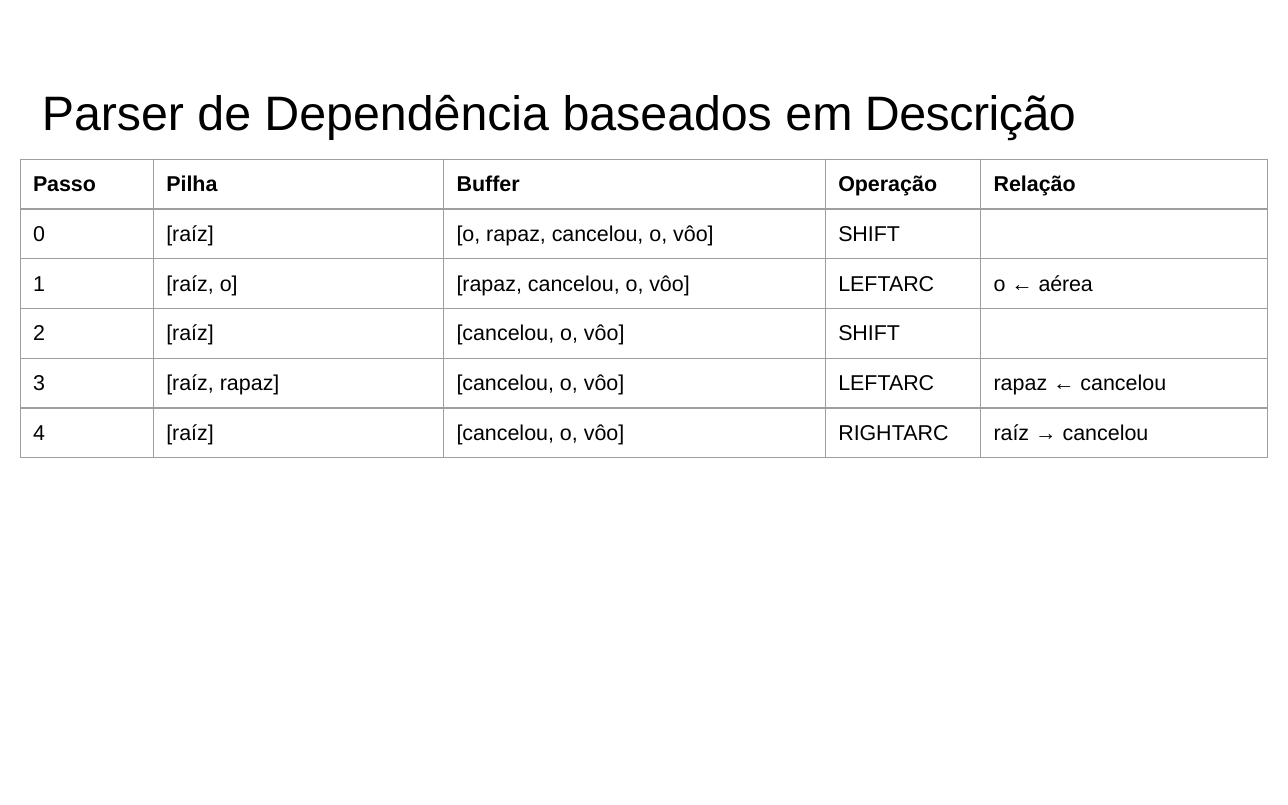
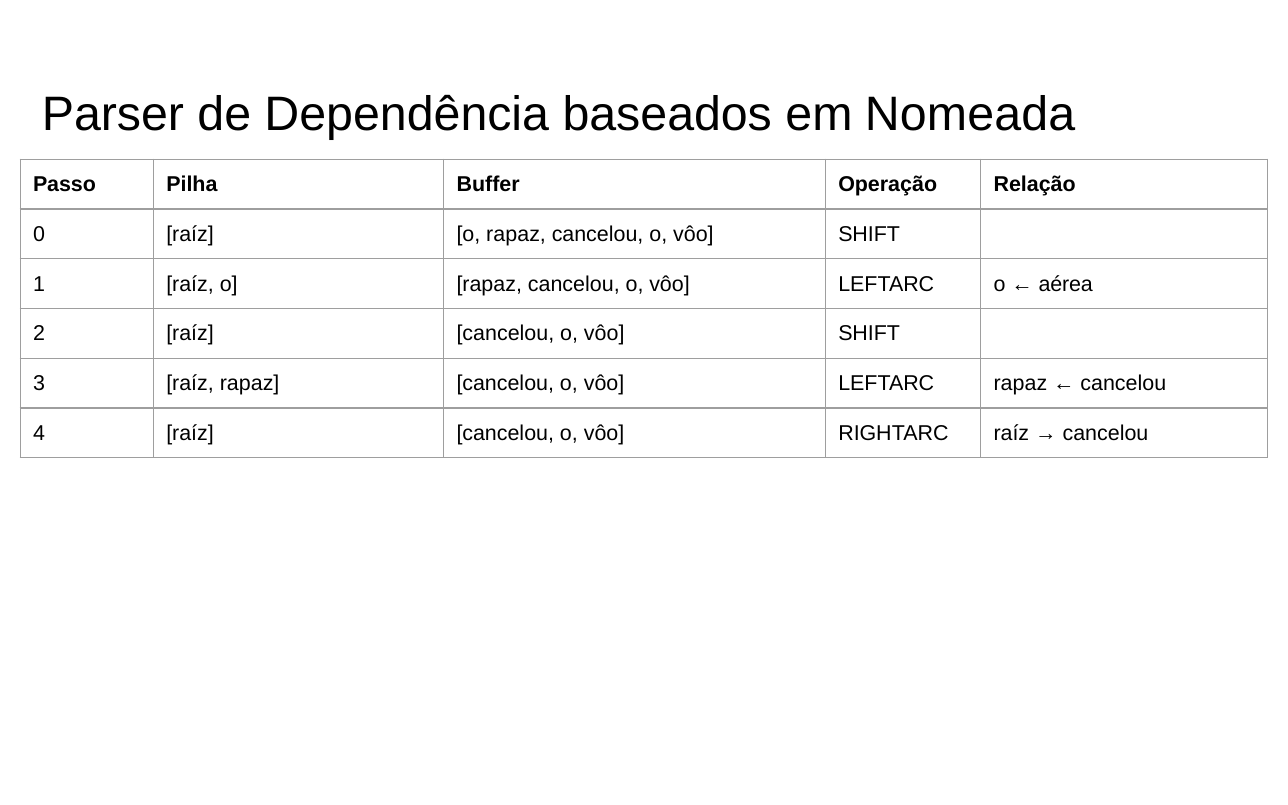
Descrição: Descrição -> Nomeada
